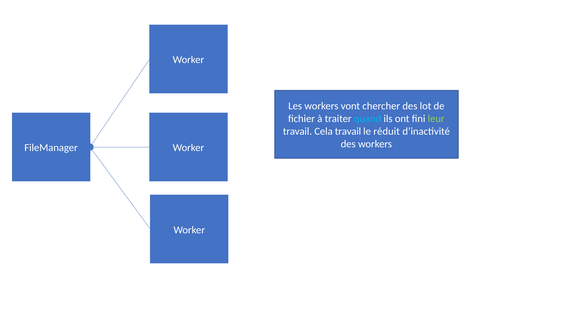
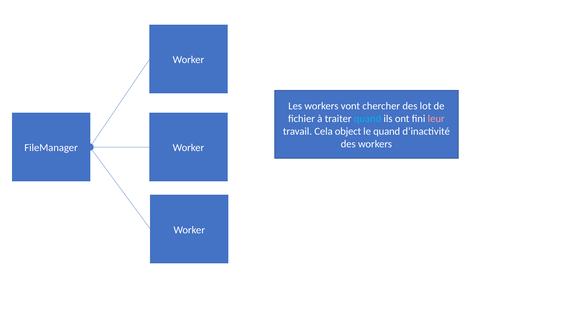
leur colour: light green -> pink
Cela travail: travail -> object
le réduit: réduit -> quand
